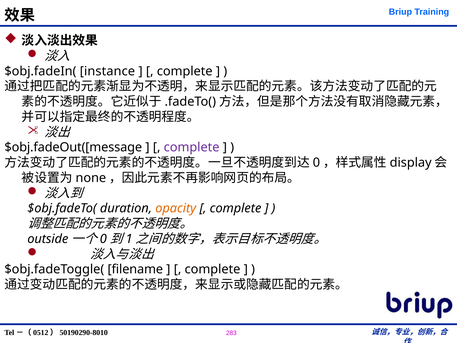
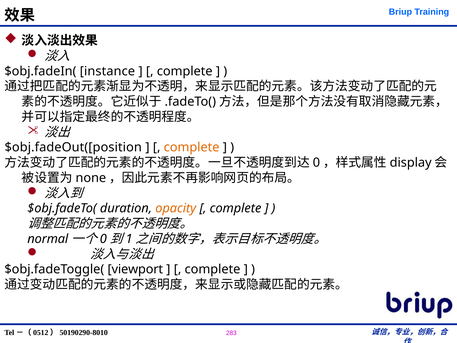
$obj.fadeOut([message: $obj.fadeOut([message -> $obj.fadeOut([position
complete at (192, 147) colour: purple -> orange
outside: outside -> normal
filename: filename -> viewport
